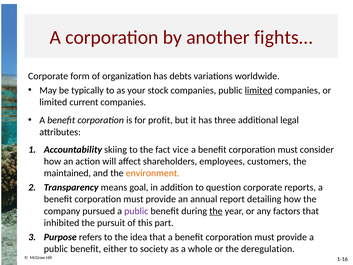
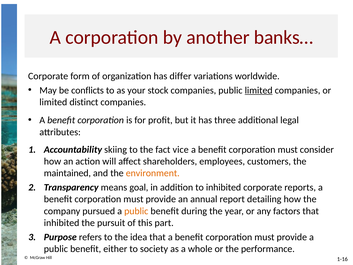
fights…: fights… -> banks…
debts: debts -> differ
typically: typically -> conflicts
current: current -> distinct
to question: question -> inhibited
public at (136, 211) colour: purple -> orange
the at (216, 211) underline: present -> none
deregulation: deregulation -> performance
